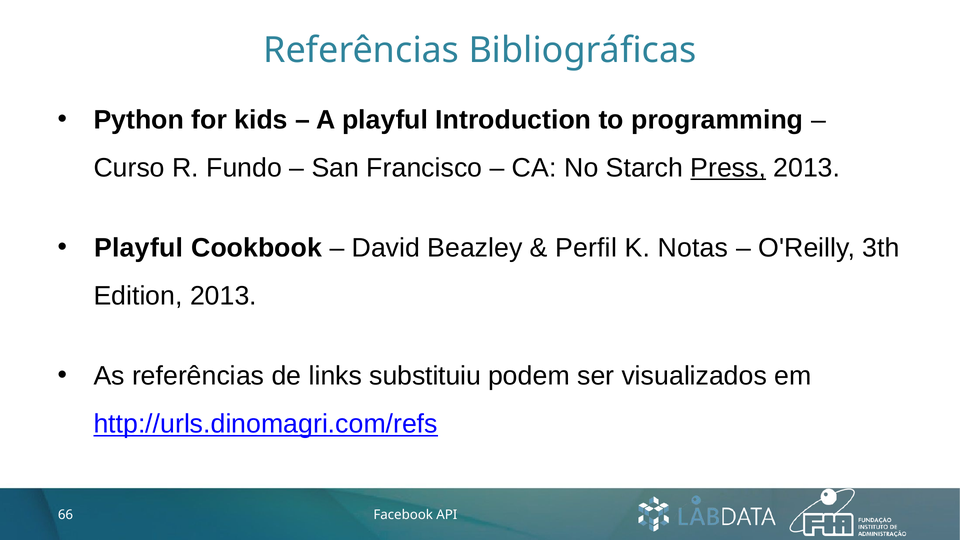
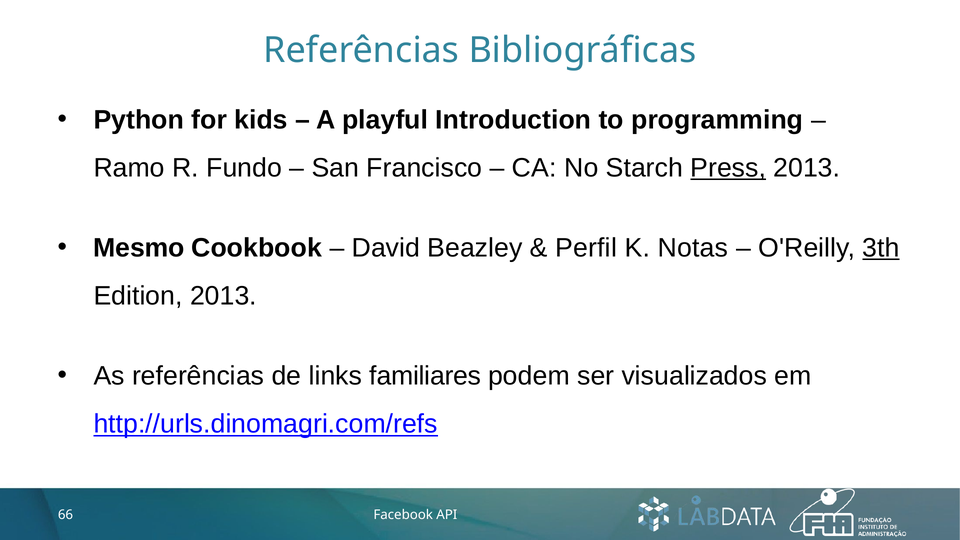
Curso: Curso -> Ramo
Playful at (139, 248): Playful -> Mesmo
3th underline: none -> present
substituiu: substituiu -> familiares
